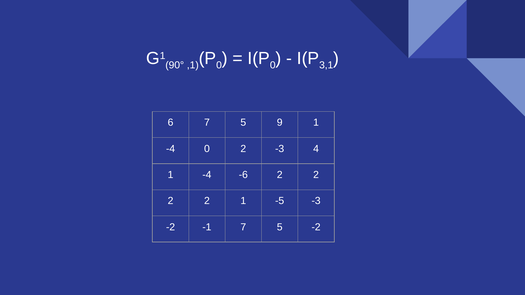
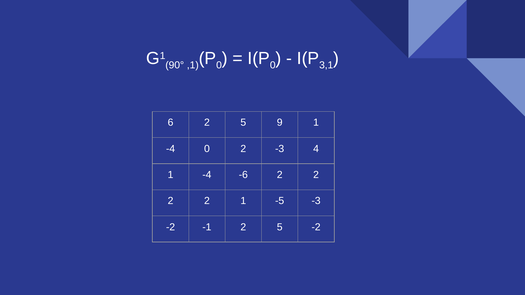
6 7: 7 -> 2
-1 7: 7 -> 2
